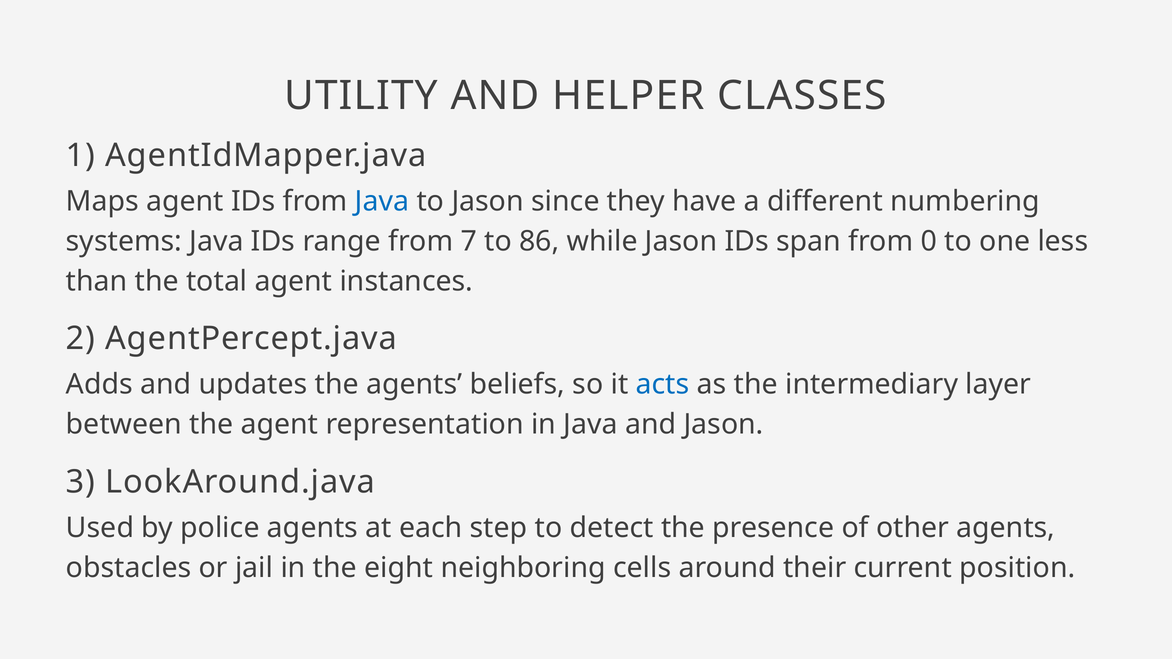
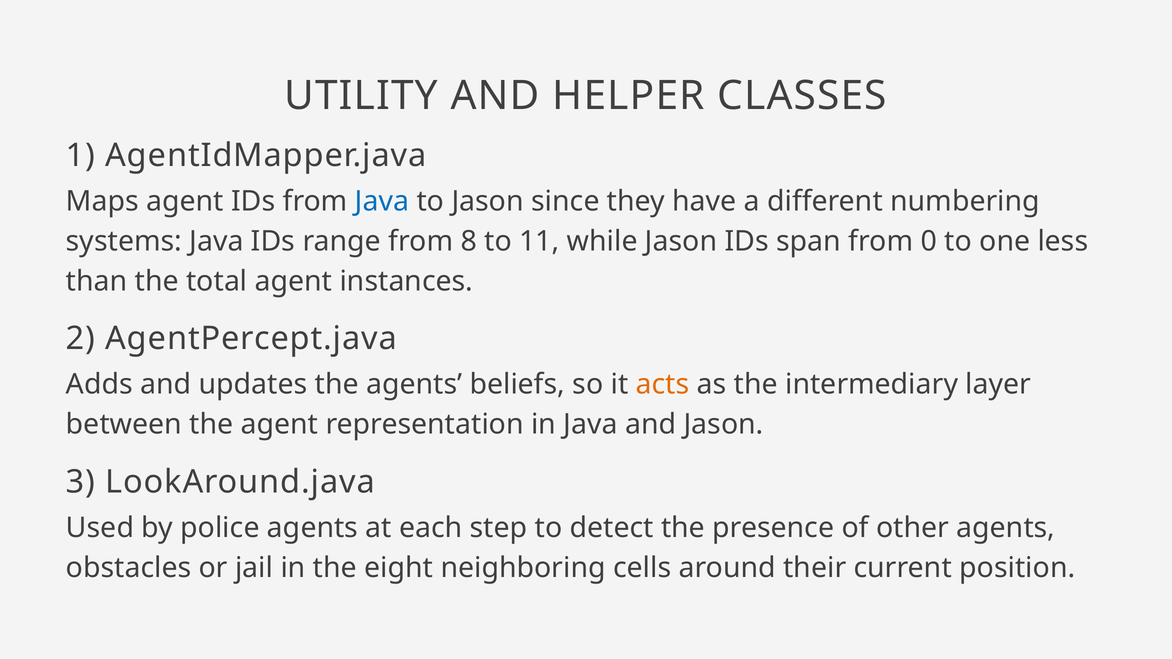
7: 7 -> 8
86: 86 -> 11
acts colour: blue -> orange
